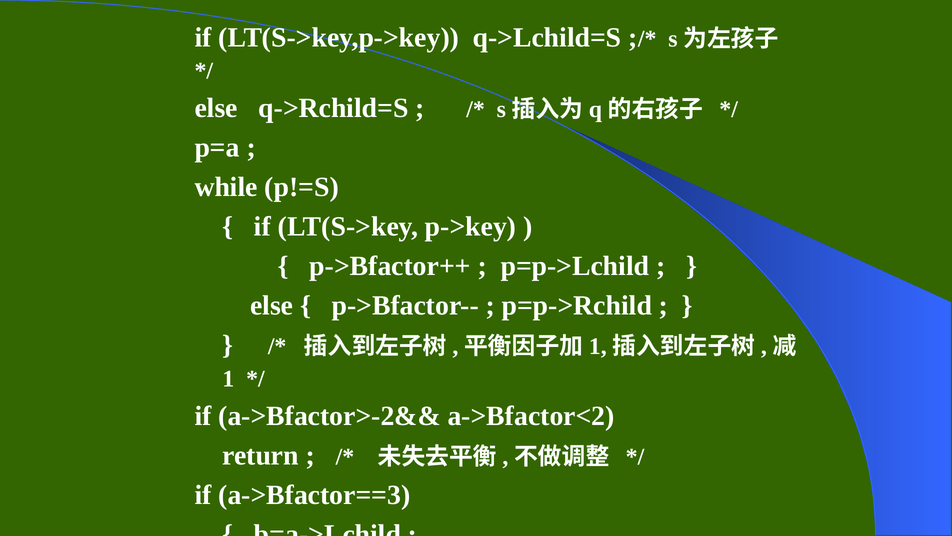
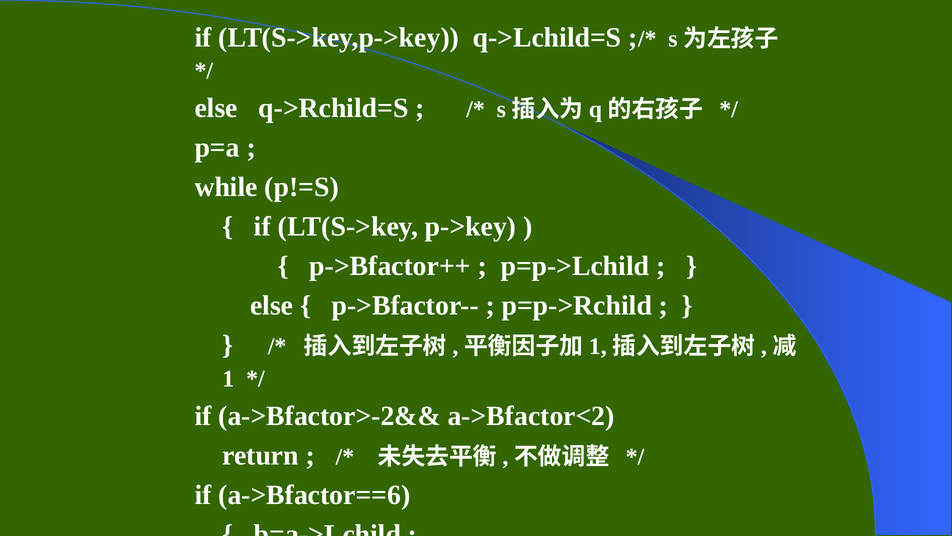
a->Bfactor==3: a->Bfactor==3 -> a->Bfactor==6
